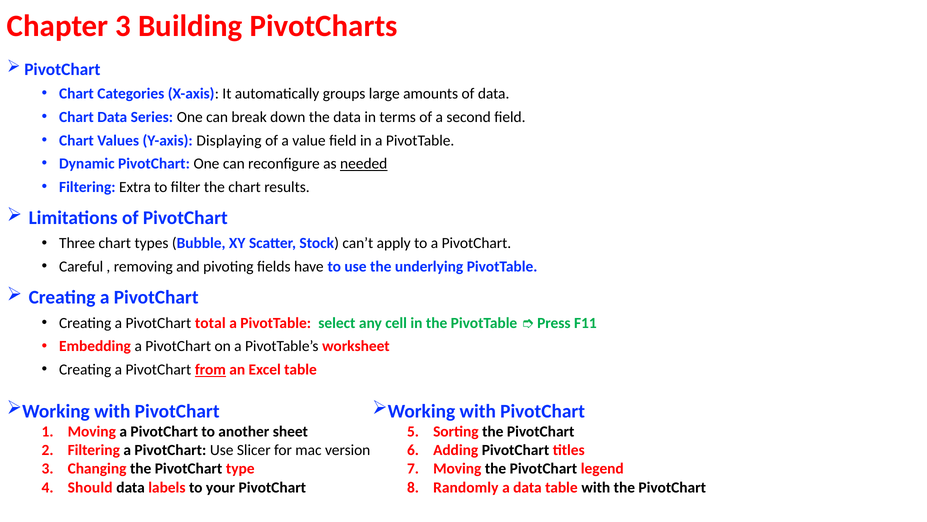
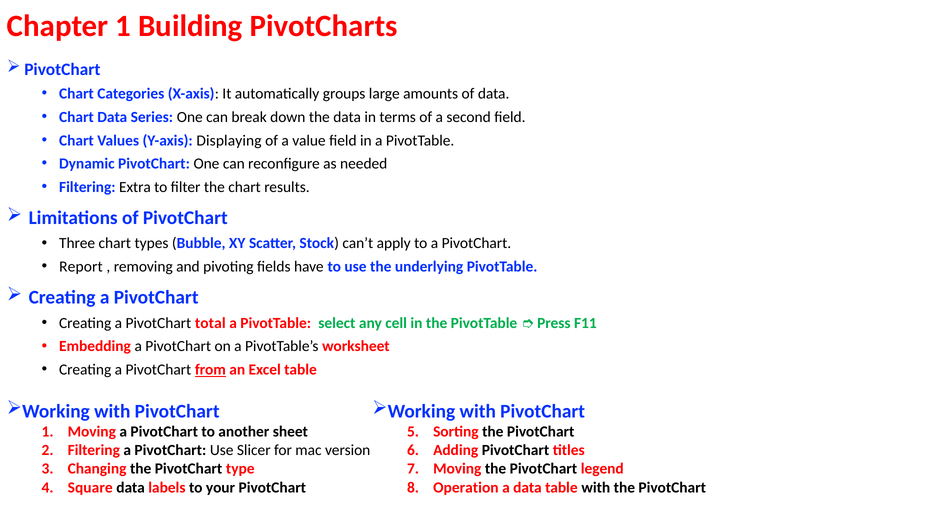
Chapter 3: 3 -> 1
needed underline: present -> none
Careful: Careful -> Report
Should: Should -> Square
Randomly: Randomly -> Operation
